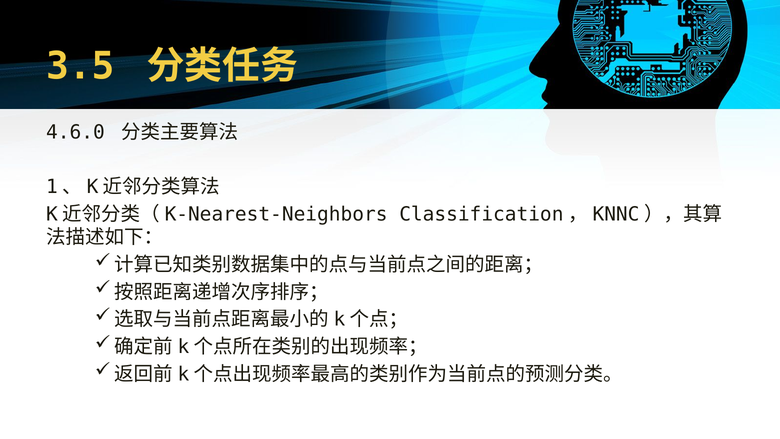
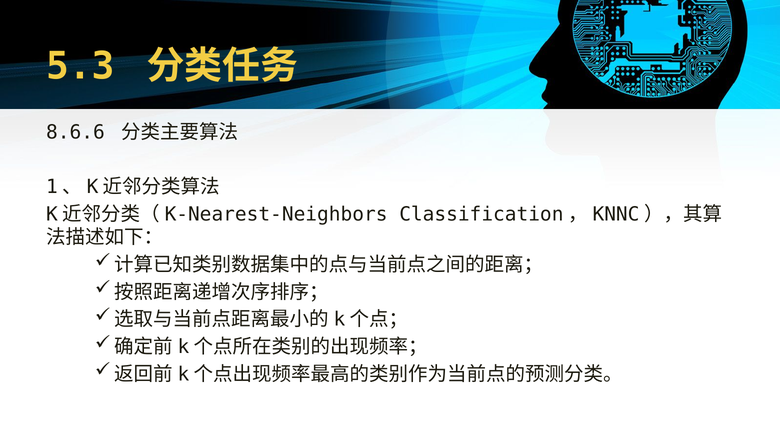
3.5: 3.5 -> 5.3
4.6.0: 4.6.0 -> 8.6.6
